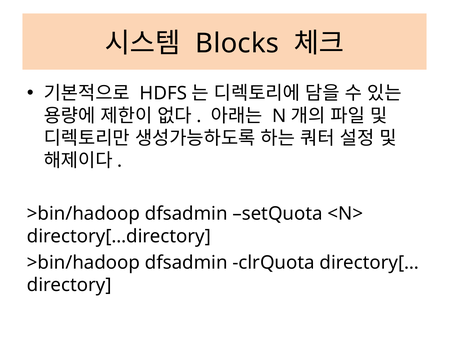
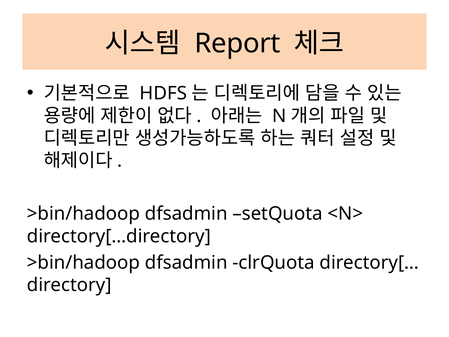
Blocks: Blocks -> Report
